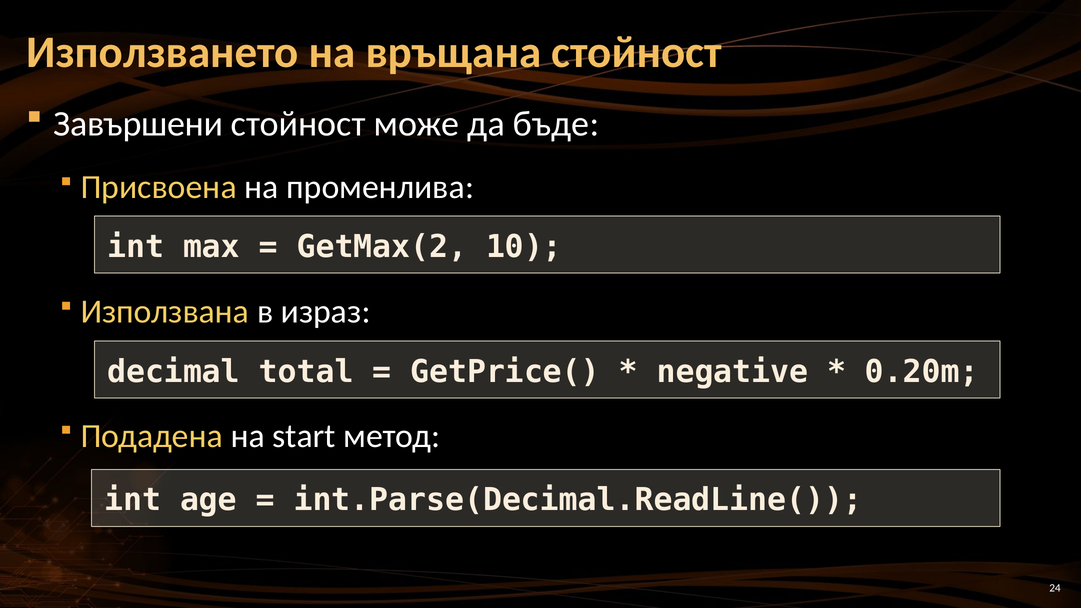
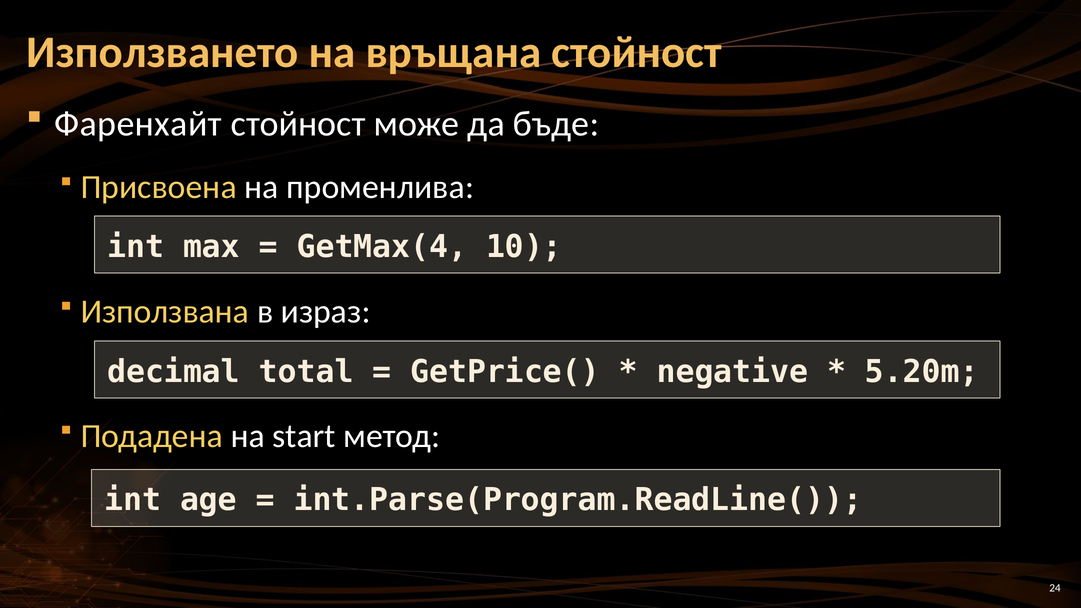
Завършени: Завършени -> Фаренхайт
GetMax(2: GetMax(2 -> GetMax(4
0.20m: 0.20m -> 5.20m
int.Parse(Decimal.ReadLine(: int.Parse(Decimal.ReadLine( -> int.Parse(Program.ReadLine(
